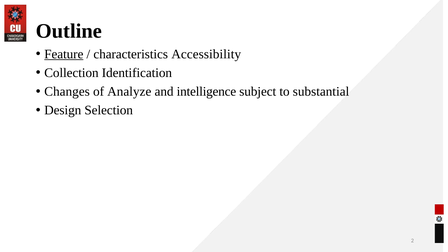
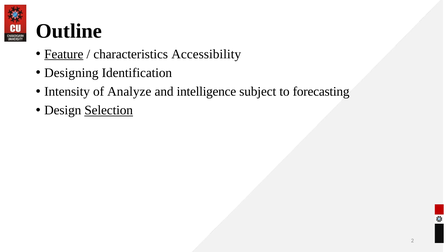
Collection: Collection -> Designing
Changes: Changes -> Intensity
substantial: substantial -> forecasting
Selection underline: none -> present
